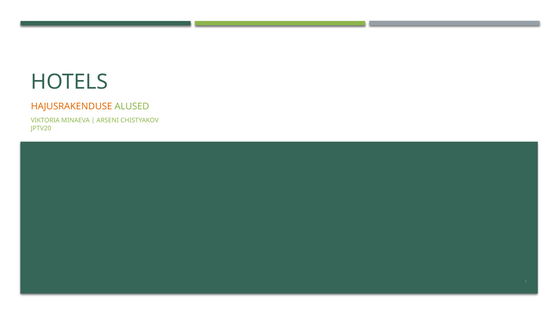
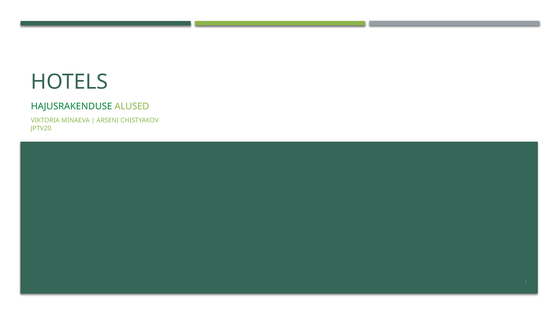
HAJUSRAKENDUSE colour: orange -> green
